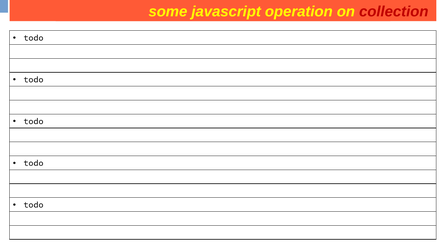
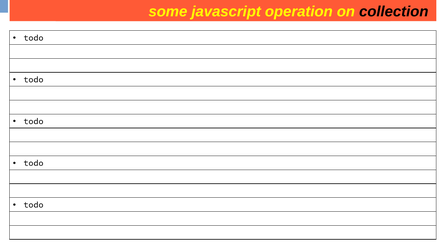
collection at (394, 12) colour: red -> black
